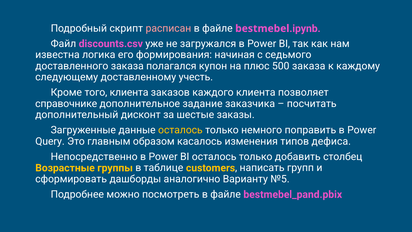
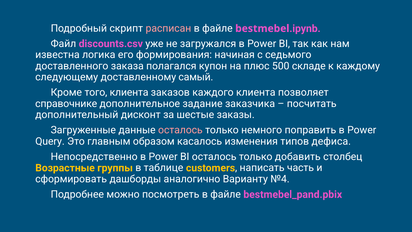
500 заказа: заказа -> складе
учесть: учесть -> самый
осталось at (180, 130) colour: yellow -> pink
групп: групп -> часть
№5: №5 -> №4
